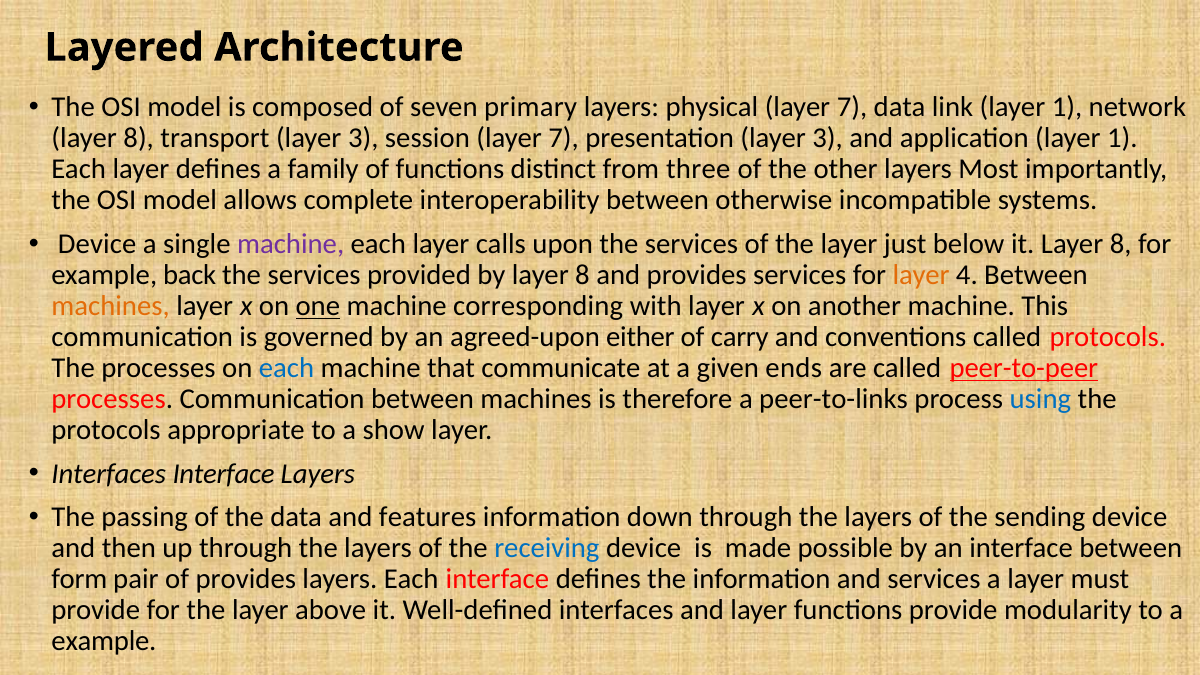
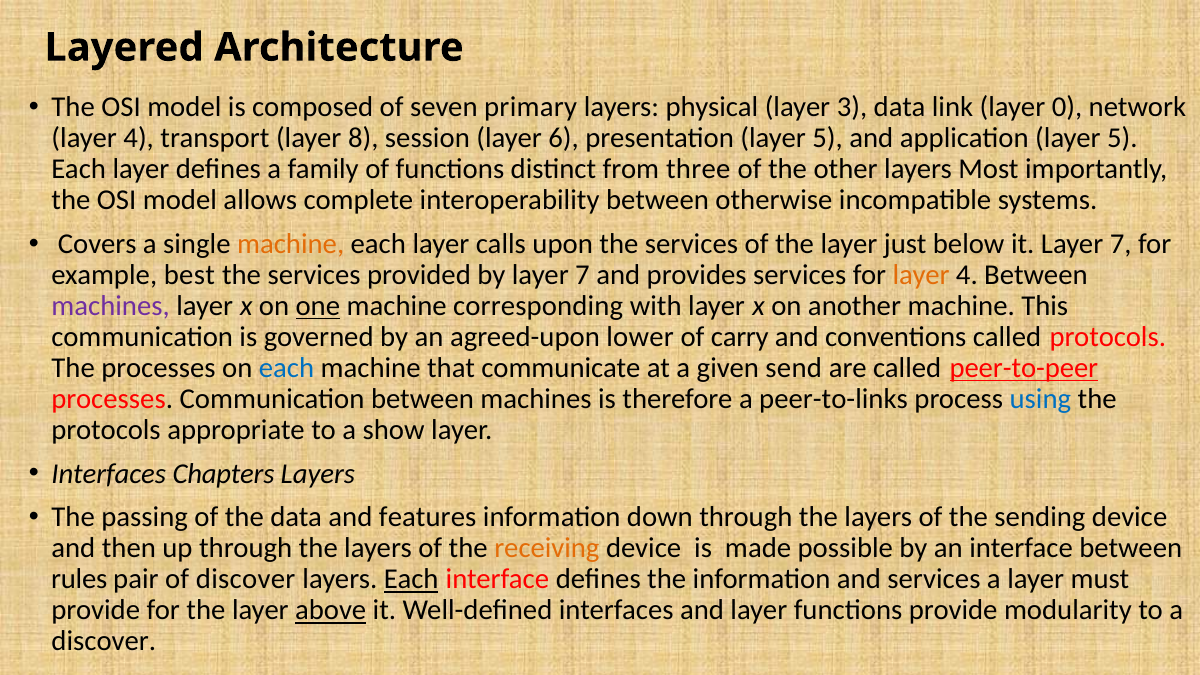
physical layer 7: 7 -> 3
link layer 1: 1 -> 0
8 at (139, 138): 8 -> 4
transport layer 3: 3 -> 8
session layer 7: 7 -> 6
presentation layer 3: 3 -> 5
application layer 1: 1 -> 5
Device at (97, 244): Device -> Covers
machine at (291, 244) colour: purple -> orange
it Layer 8: 8 -> 7
back: back -> best
by layer 8: 8 -> 7
machines at (111, 306) colour: orange -> purple
either: either -> lower
ends: ends -> send
Interfaces Interface: Interface -> Chapters
receiving colour: blue -> orange
form: form -> rules
of provides: provides -> discover
Each at (411, 579) underline: none -> present
above underline: none -> present
example at (104, 641): example -> discover
